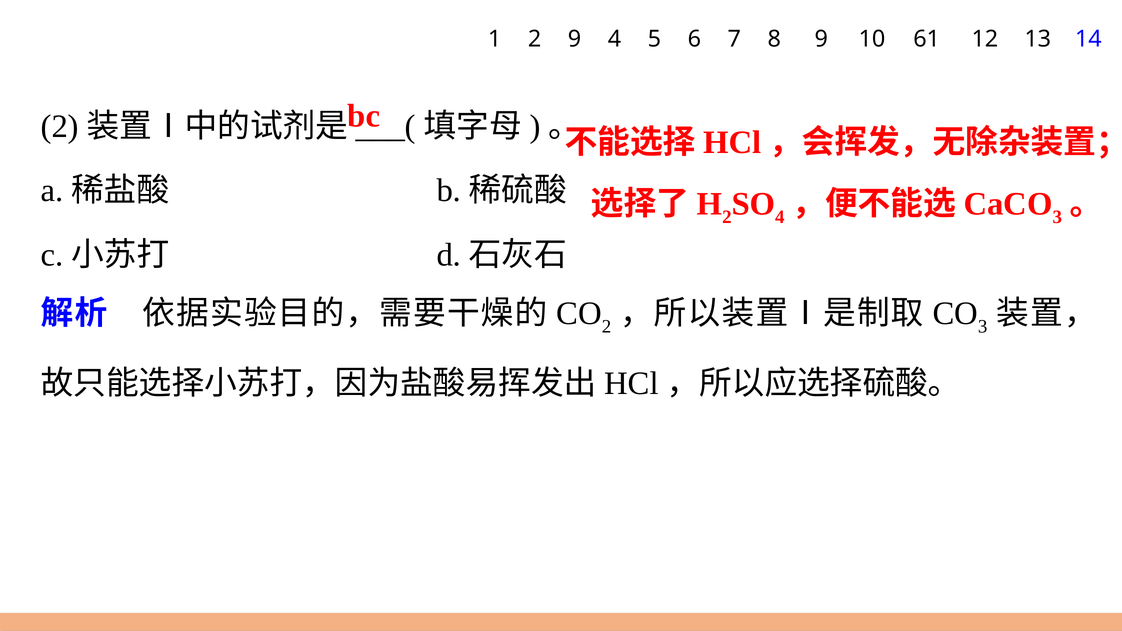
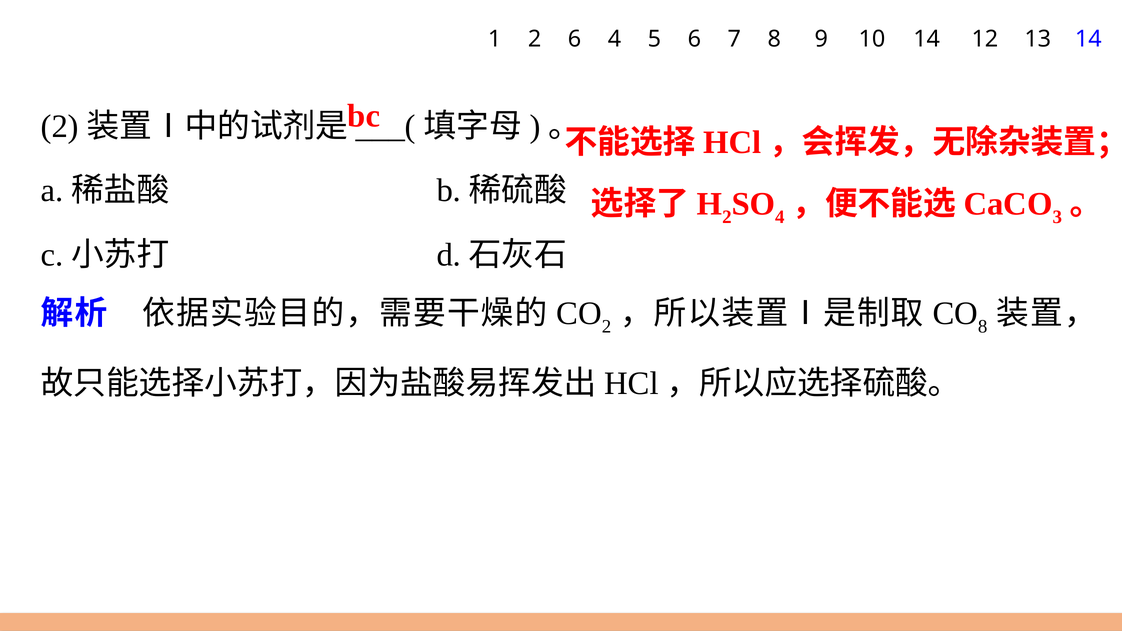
2 9: 9 -> 6
10 61: 61 -> 14
3 at (983, 327): 3 -> 8
